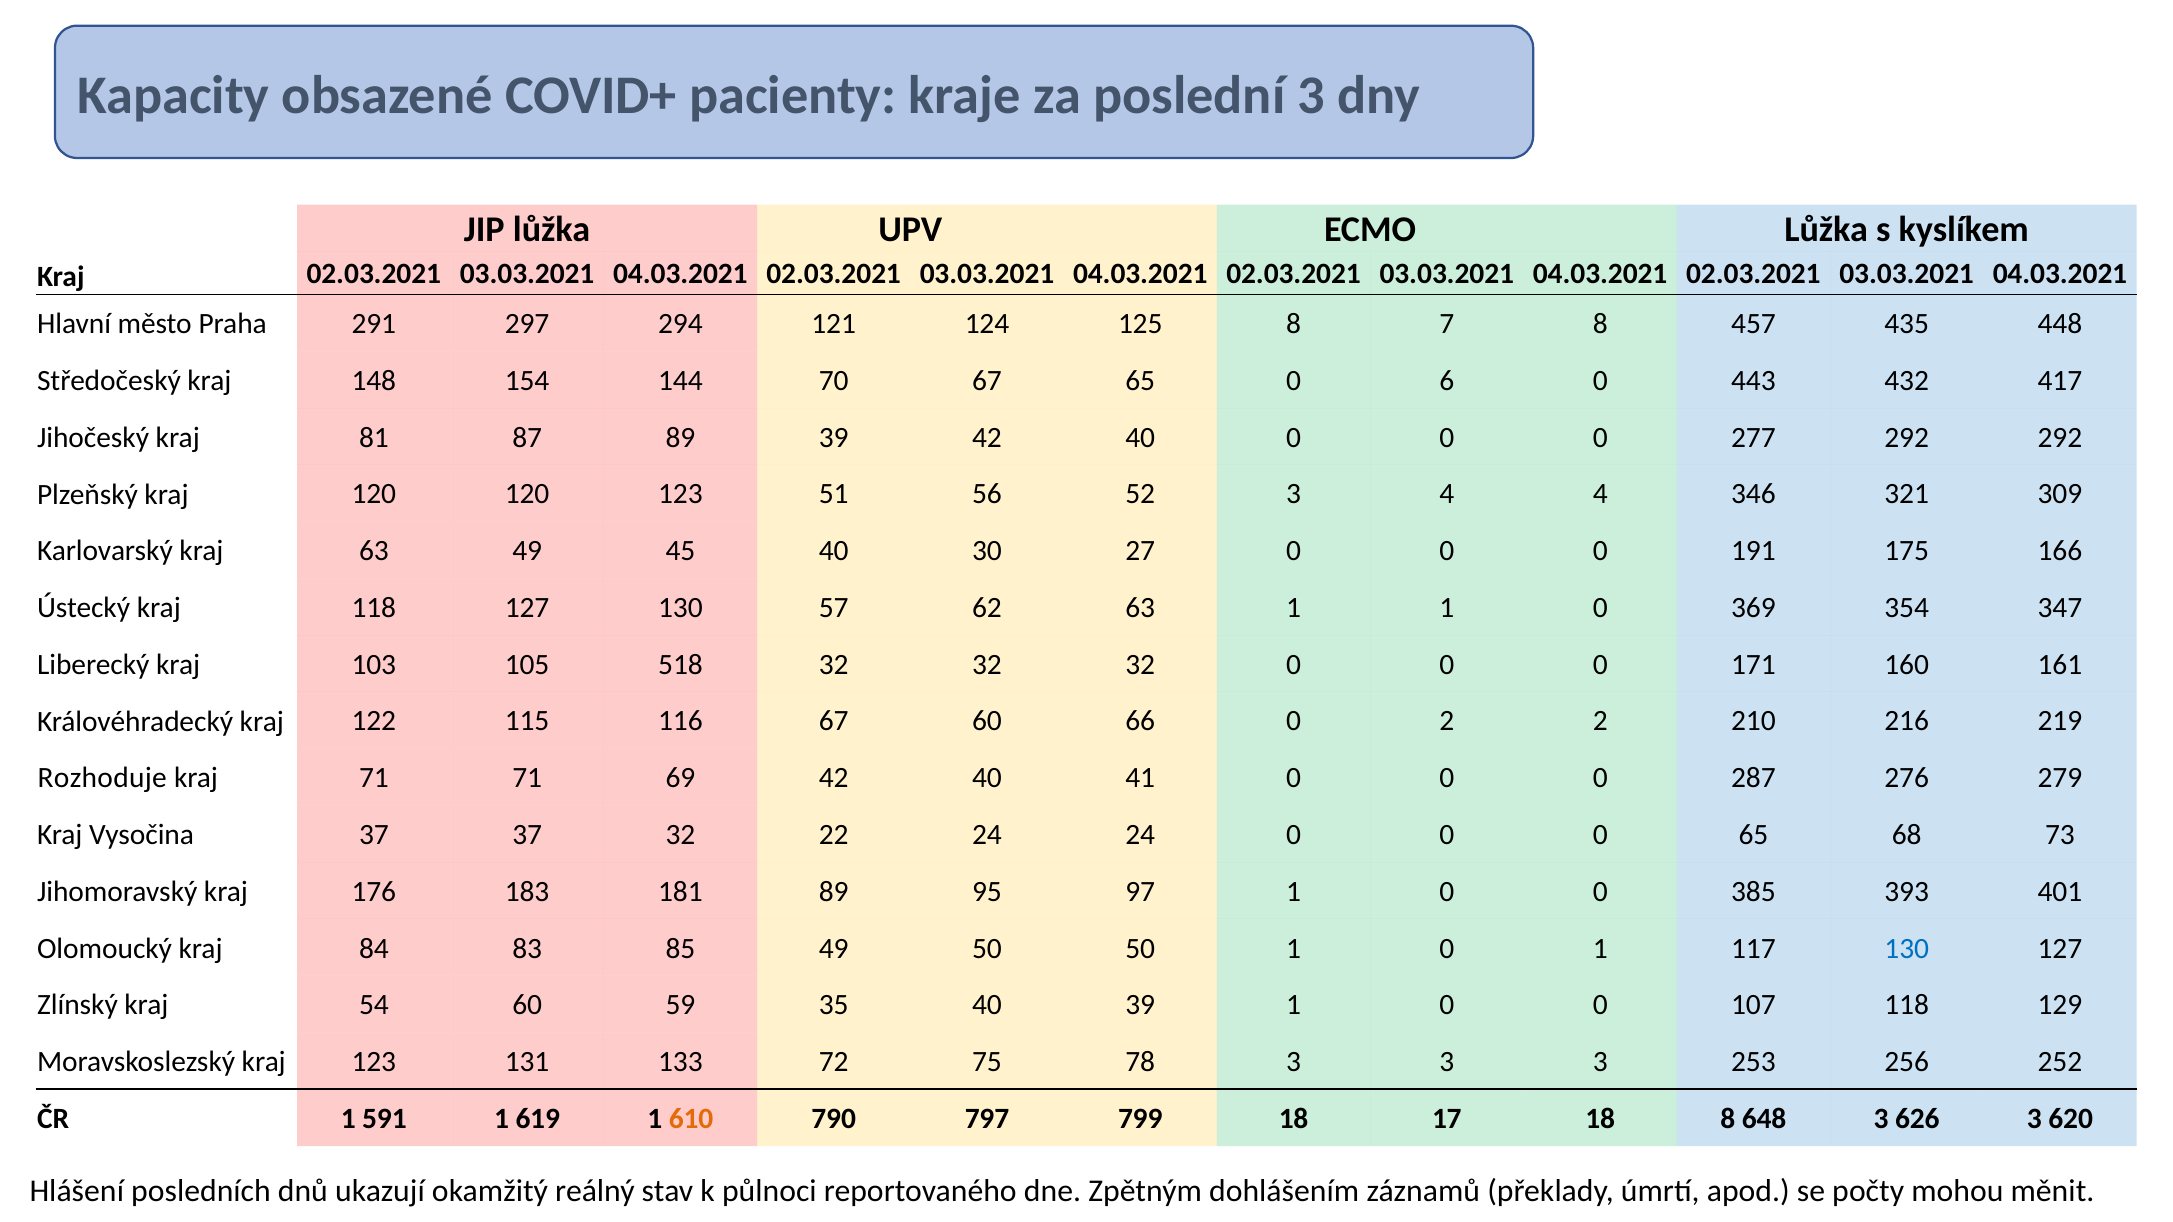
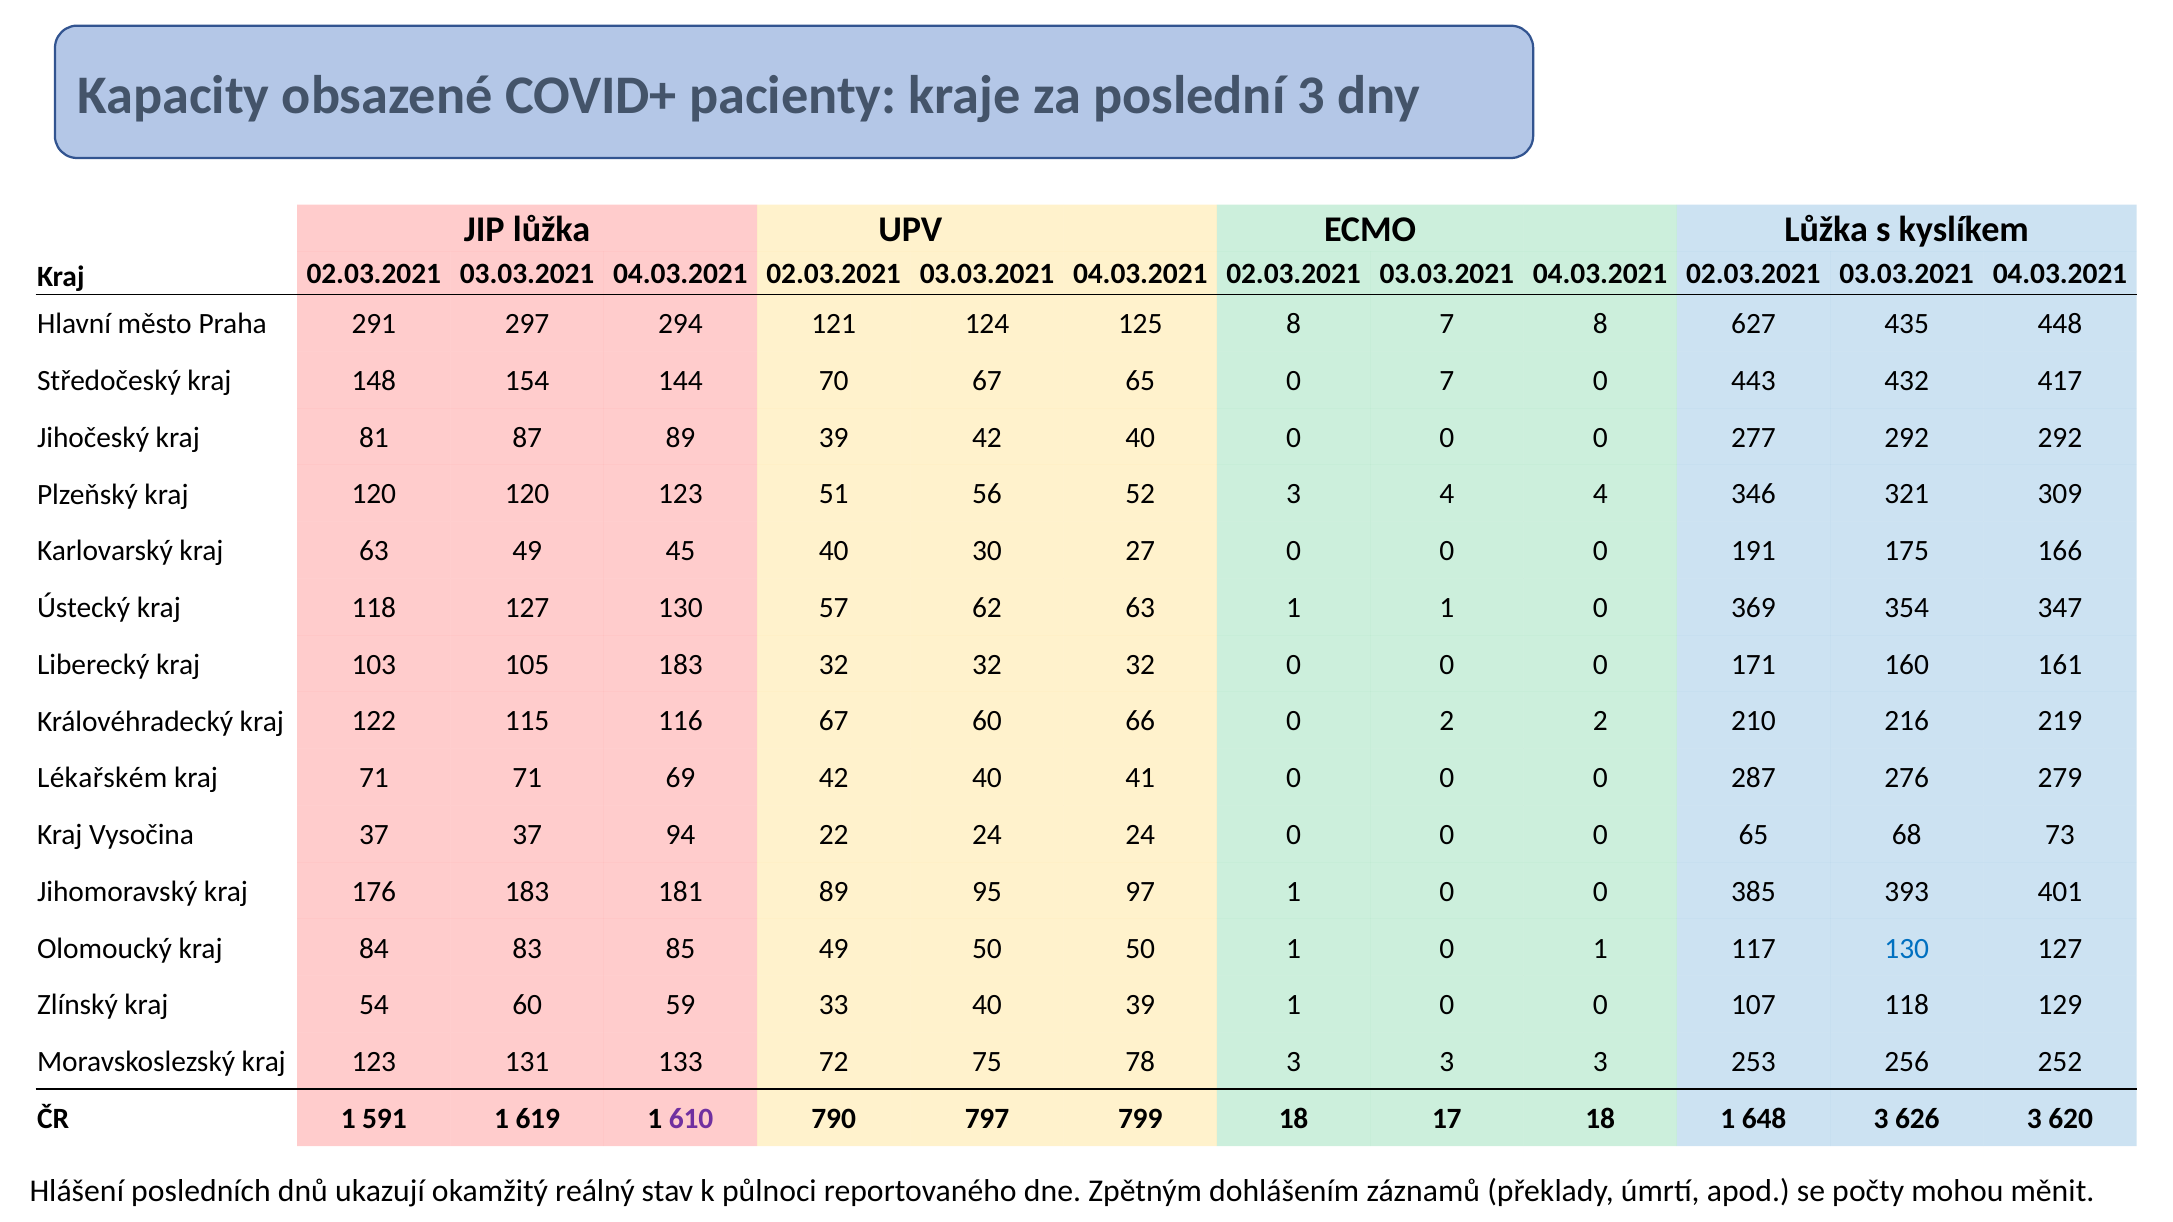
457: 457 -> 627
0 6: 6 -> 7
105 518: 518 -> 183
Rozhoduje: Rozhoduje -> Lékařském
37 32: 32 -> 94
35: 35 -> 33
610 colour: orange -> purple
18 8: 8 -> 1
